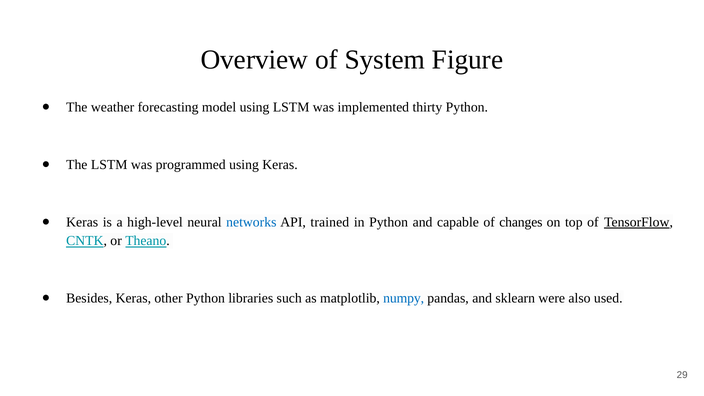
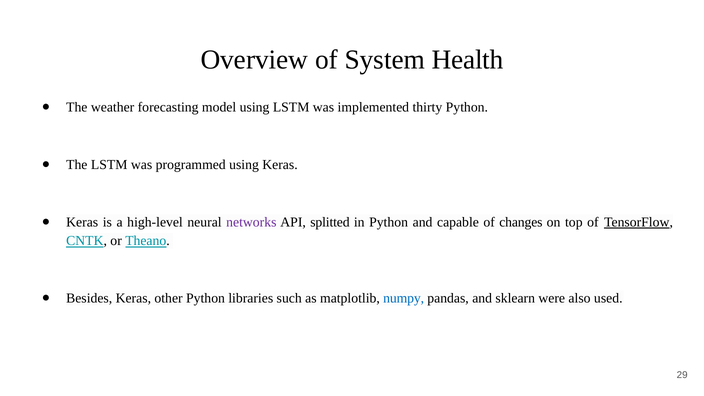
Figure: Figure -> Health
networks colour: blue -> purple
trained: trained -> splitted
